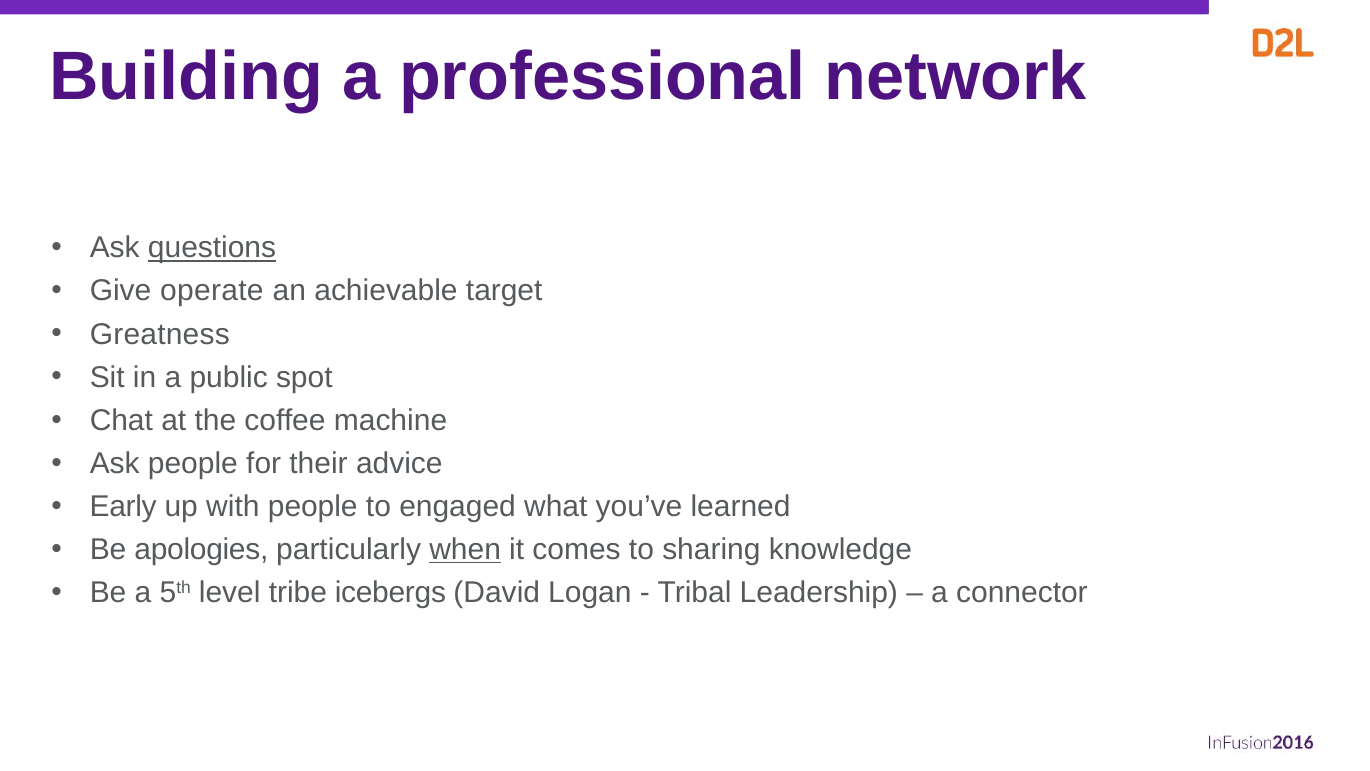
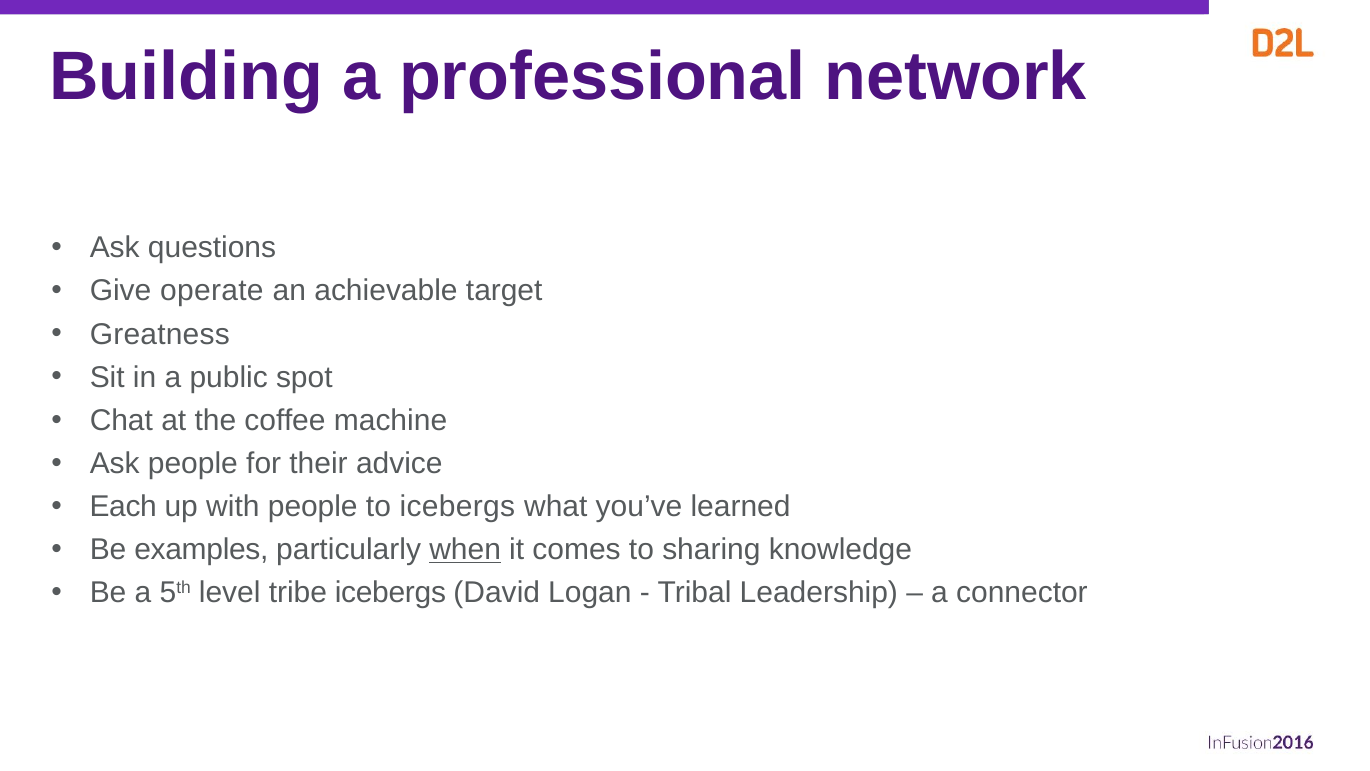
questions underline: present -> none
Early: Early -> Each
to engaged: engaged -> icebergs
apologies: apologies -> examples
